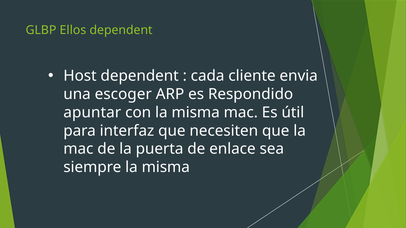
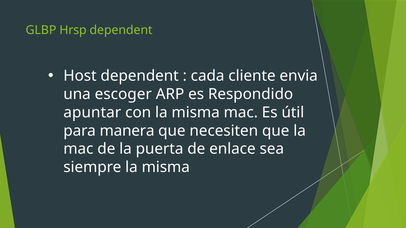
Ellos: Ellos -> Hrsp
interfaz: interfaz -> manera
